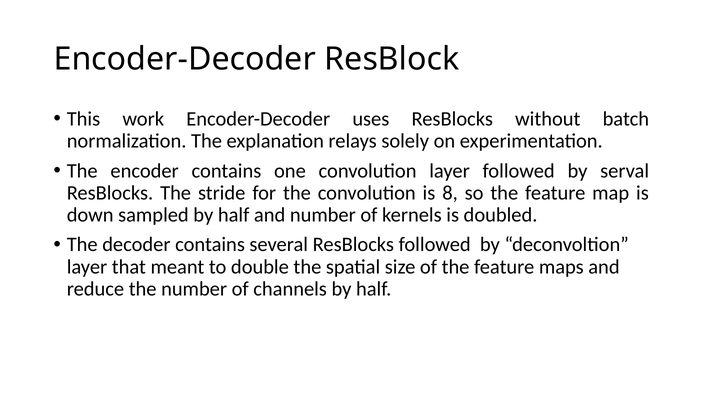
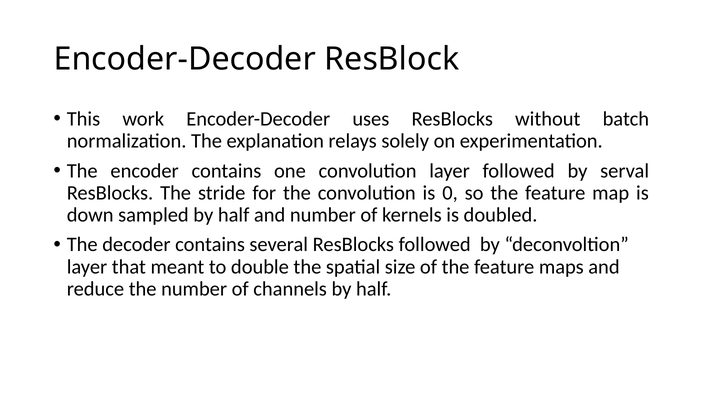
8: 8 -> 0
